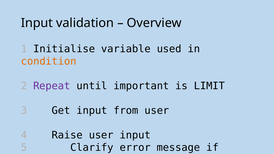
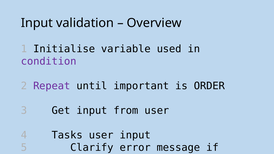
condition colour: orange -> purple
LIMIT: LIMIT -> ORDER
Raise: Raise -> Tasks
